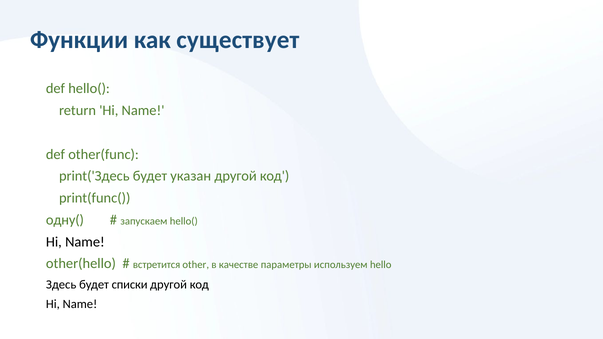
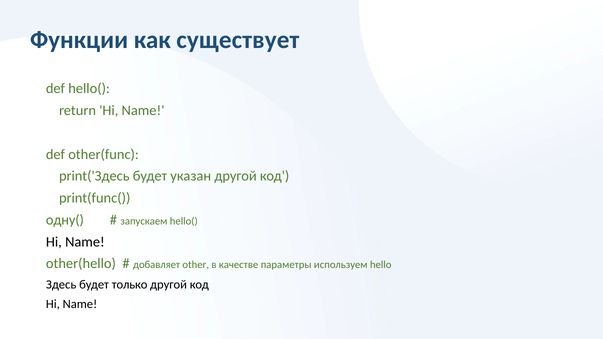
встретится: встретится -> добавляет
списки: списки -> только
